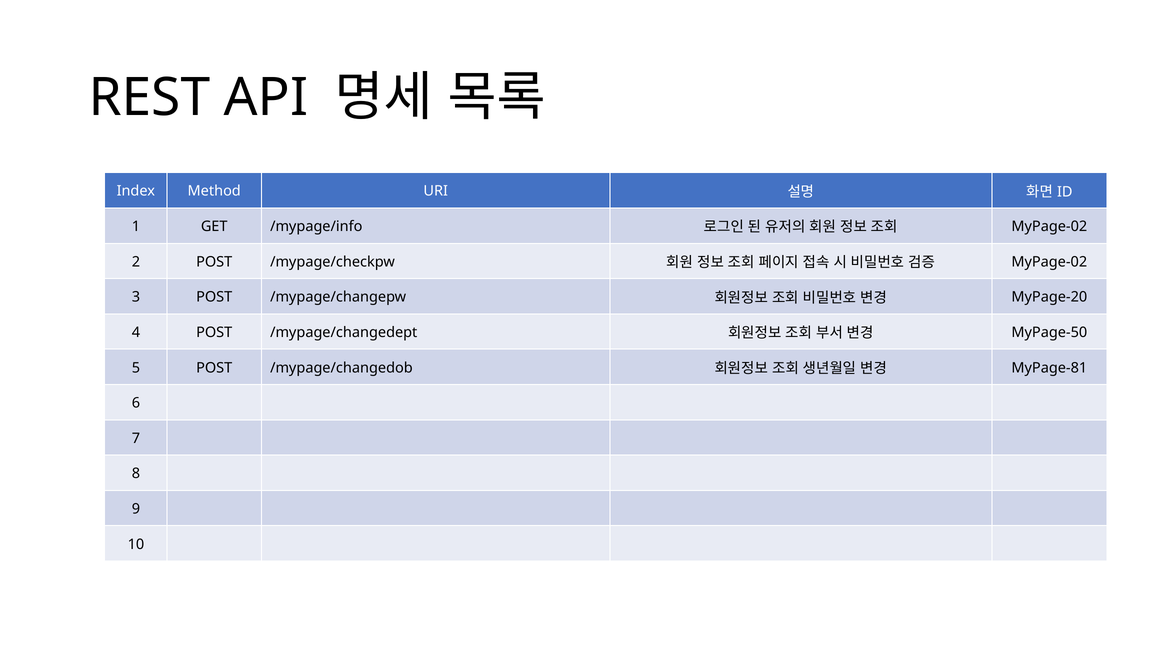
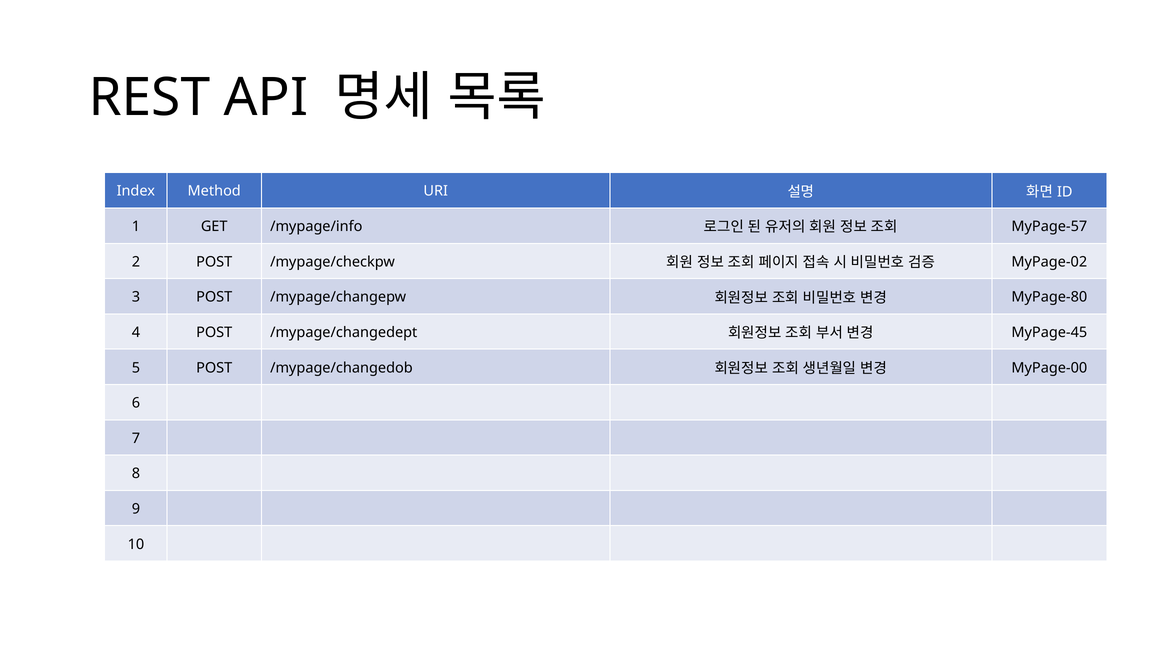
MyPage-02 at (1049, 227): MyPage-02 -> MyPage-57
MyPage-20: MyPage-20 -> MyPage-80
MyPage-50: MyPage-50 -> MyPage-45
MyPage-81: MyPage-81 -> MyPage-00
